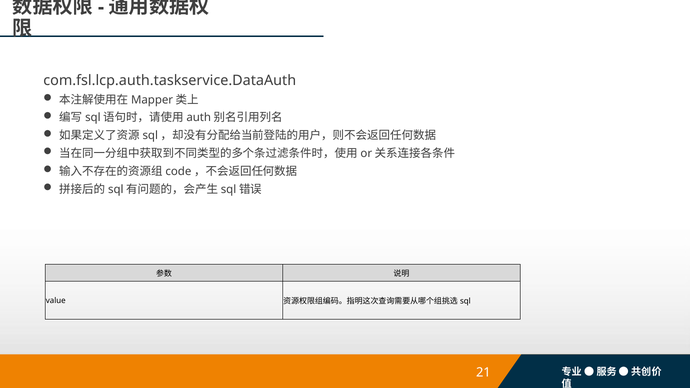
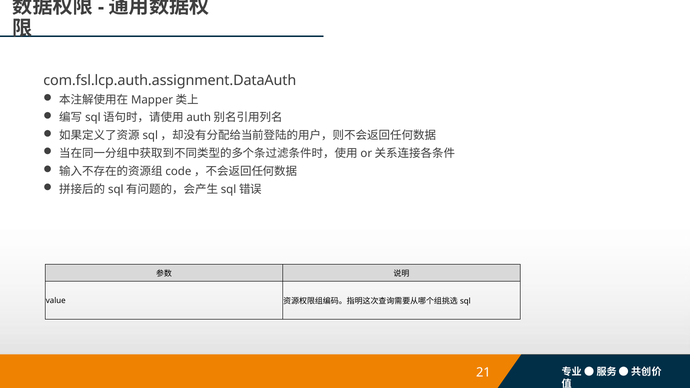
com.fsl.lcp.auth.taskservice.DataAuth: com.fsl.lcp.auth.taskservice.DataAuth -> com.fsl.lcp.auth.assignment.DataAuth
